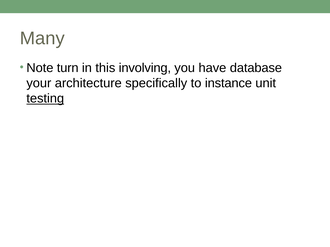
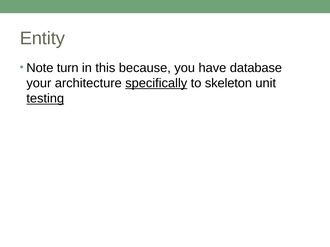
Many: Many -> Entity
involving: involving -> because
specifically underline: none -> present
instance: instance -> skeleton
